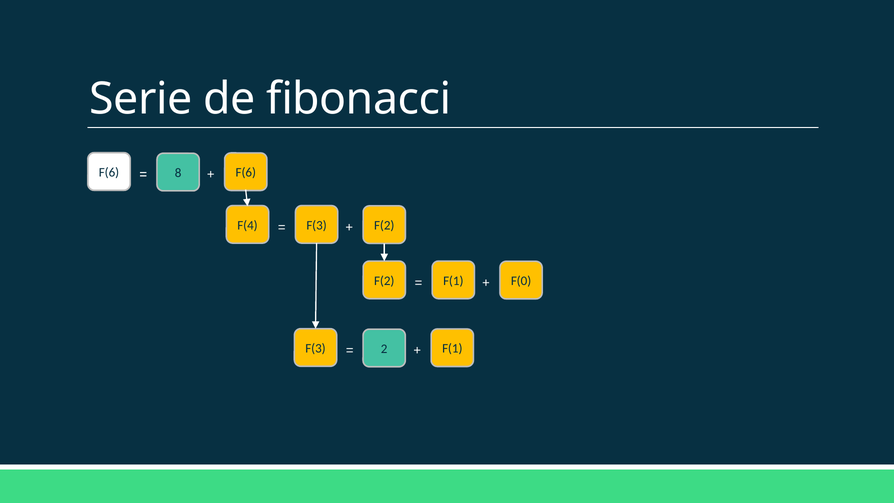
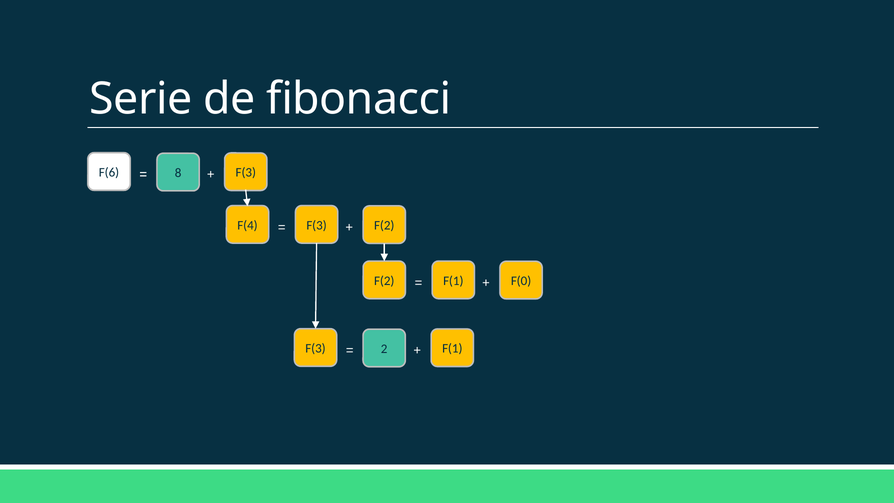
F(6 at (246, 173): F(6 -> F(3
